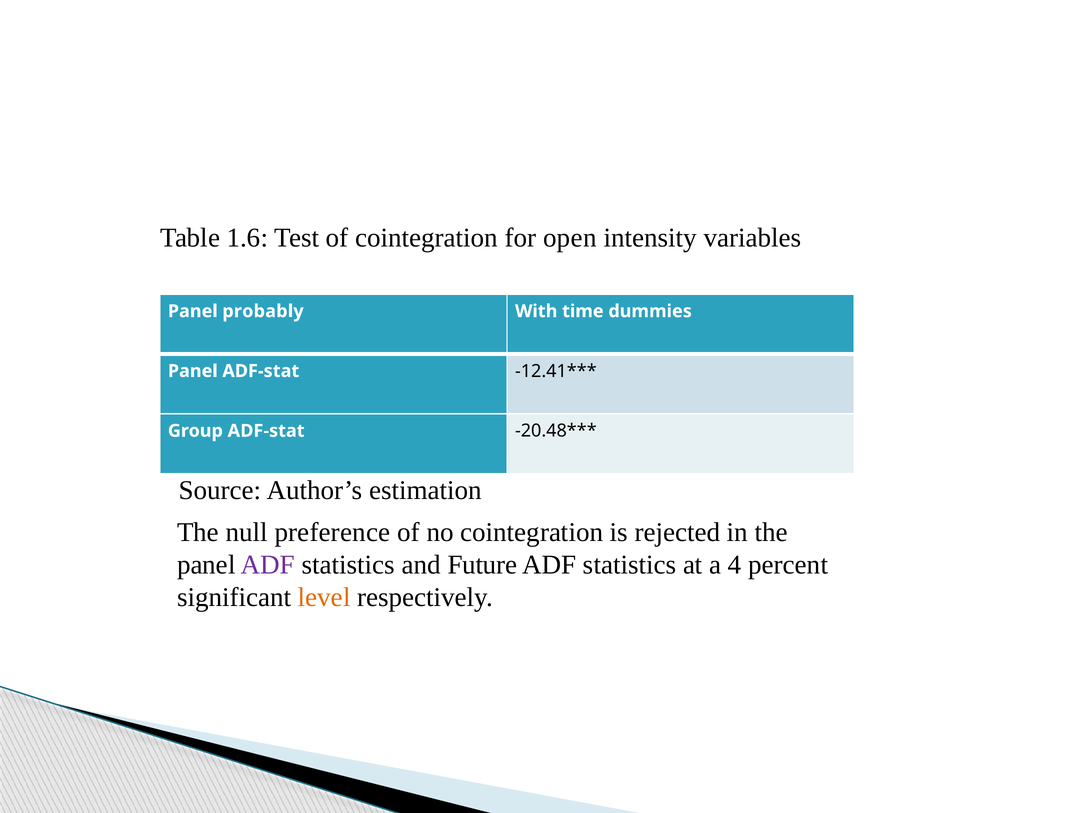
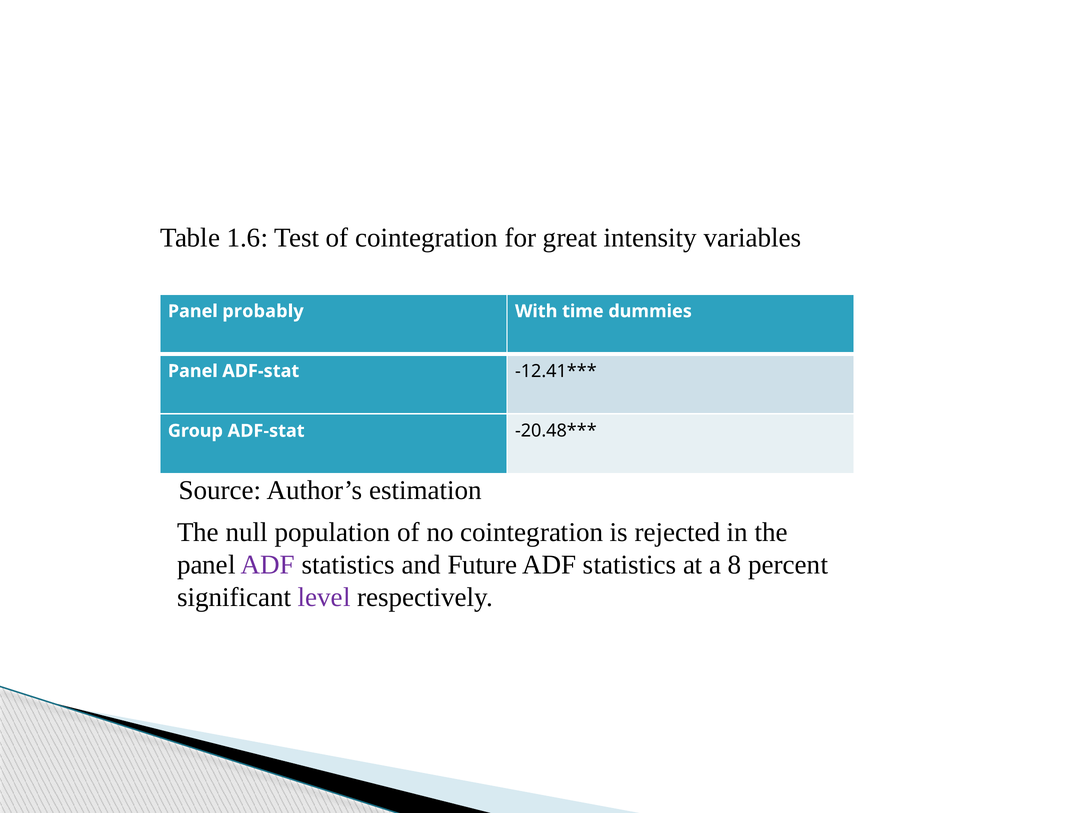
open: open -> great
preference: preference -> population
4: 4 -> 8
level colour: orange -> purple
